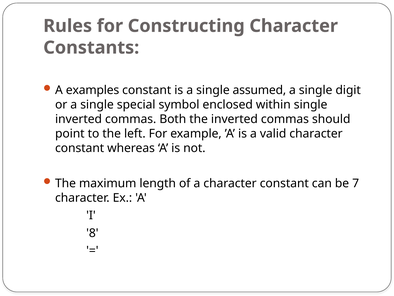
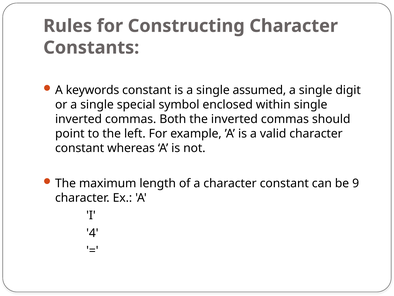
examples: examples -> keywords
7: 7 -> 9
8: 8 -> 4
